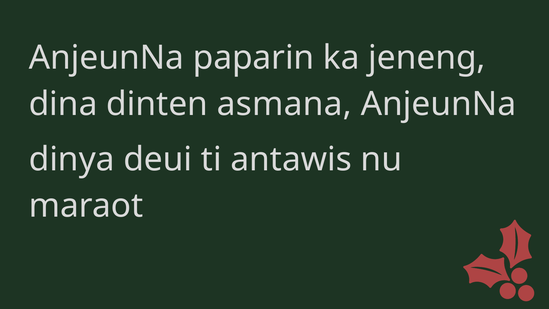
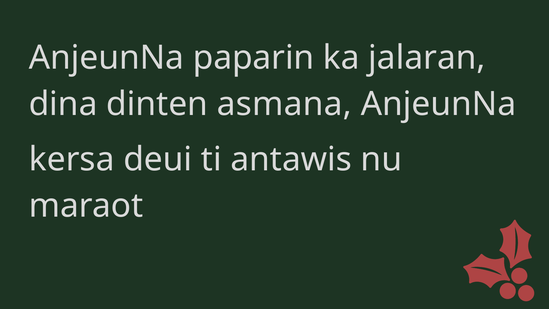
jeneng: jeneng -> jalaran
dinya: dinya -> kersa
